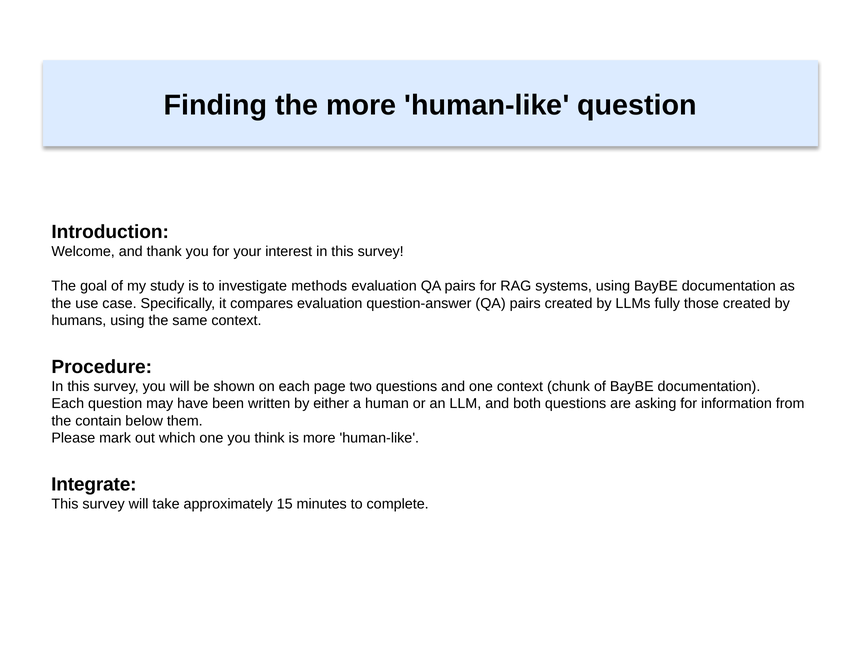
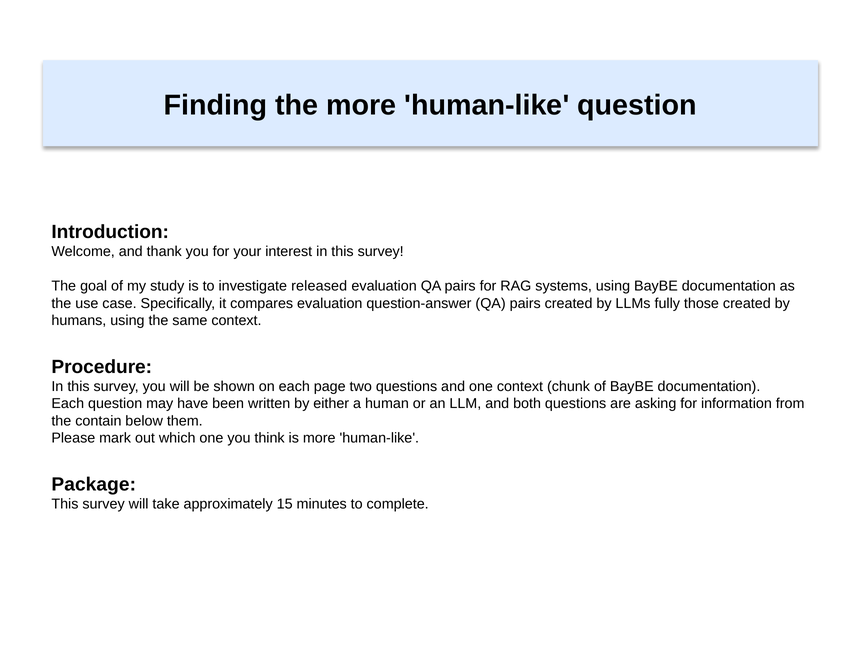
methods: methods -> released
Integrate: Integrate -> Package
